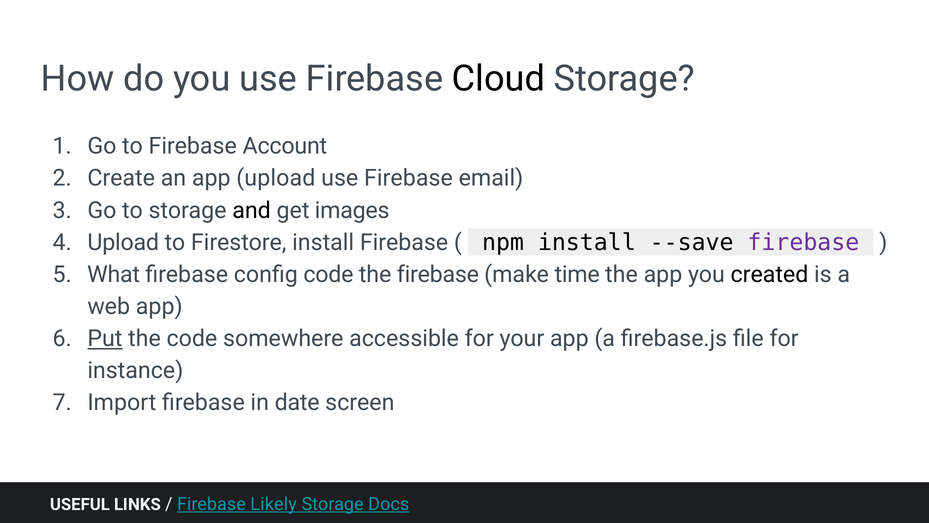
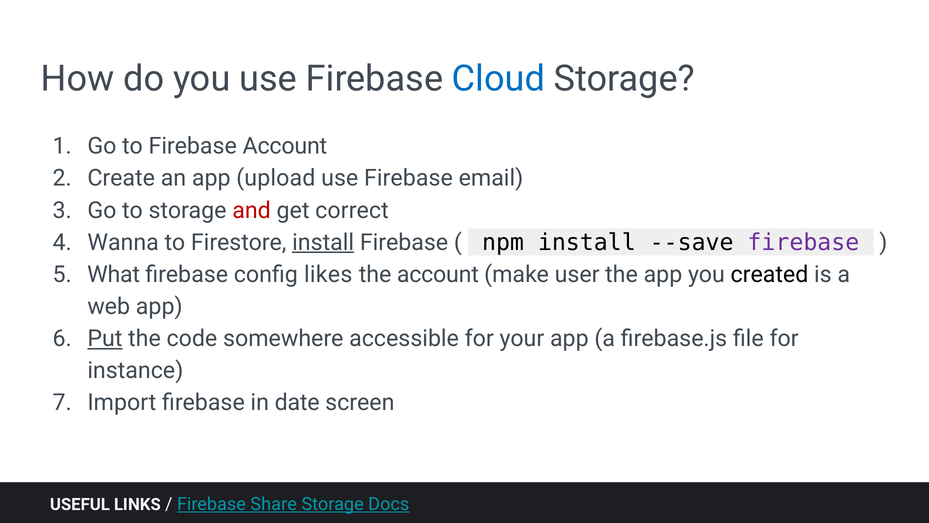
Cloud colour: black -> blue
and colour: black -> red
images: images -> correct
Upload at (123, 242): Upload -> Wanna
install at (323, 242) underline: none -> present
config code: code -> likes
the firebase: firebase -> account
time: time -> user
Likely: Likely -> Share
